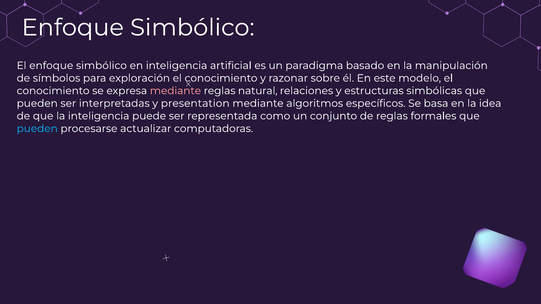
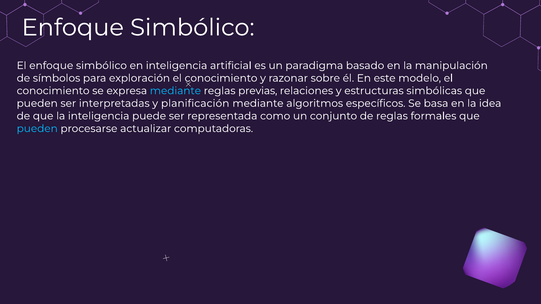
mediante at (175, 91) colour: pink -> light blue
natural: natural -> previas
presentation: presentation -> planificación
